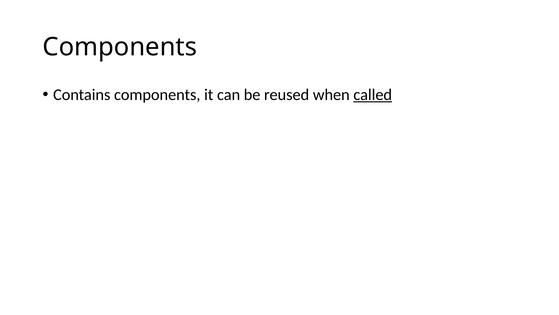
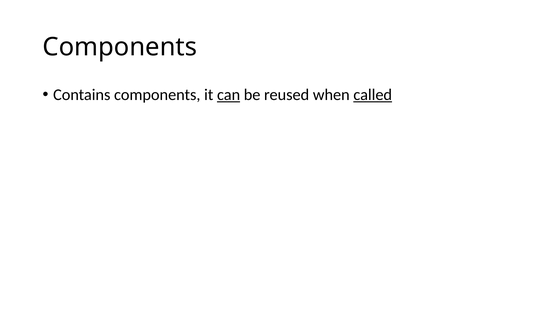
can underline: none -> present
